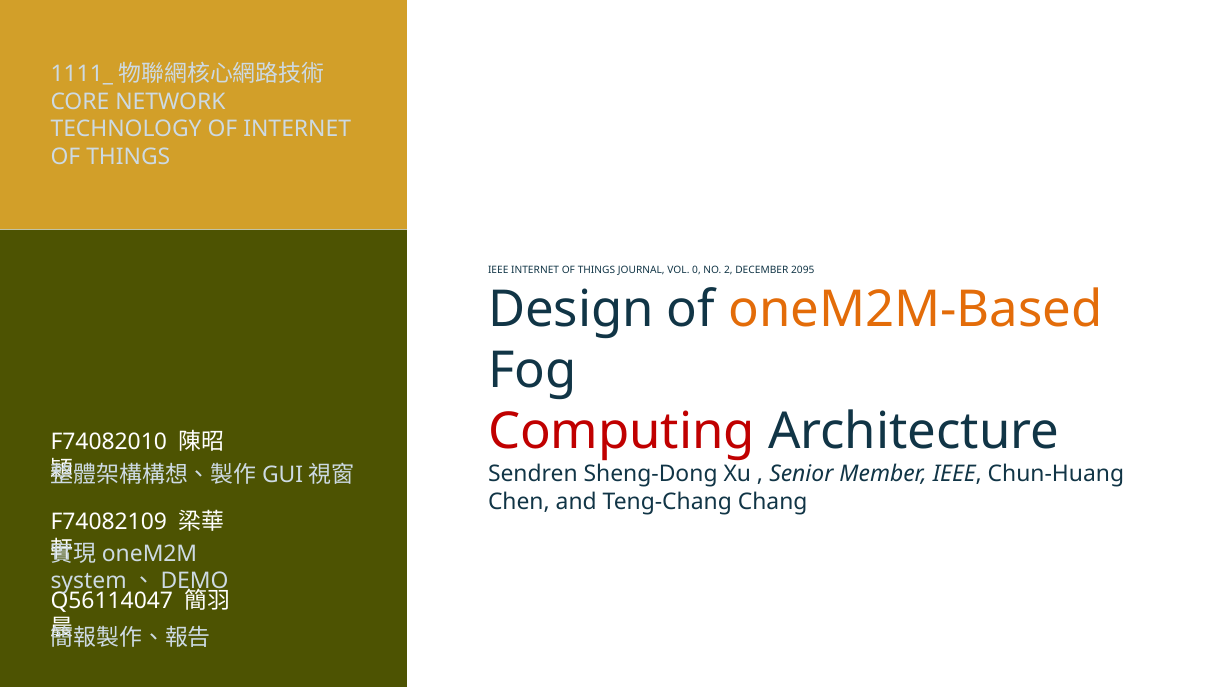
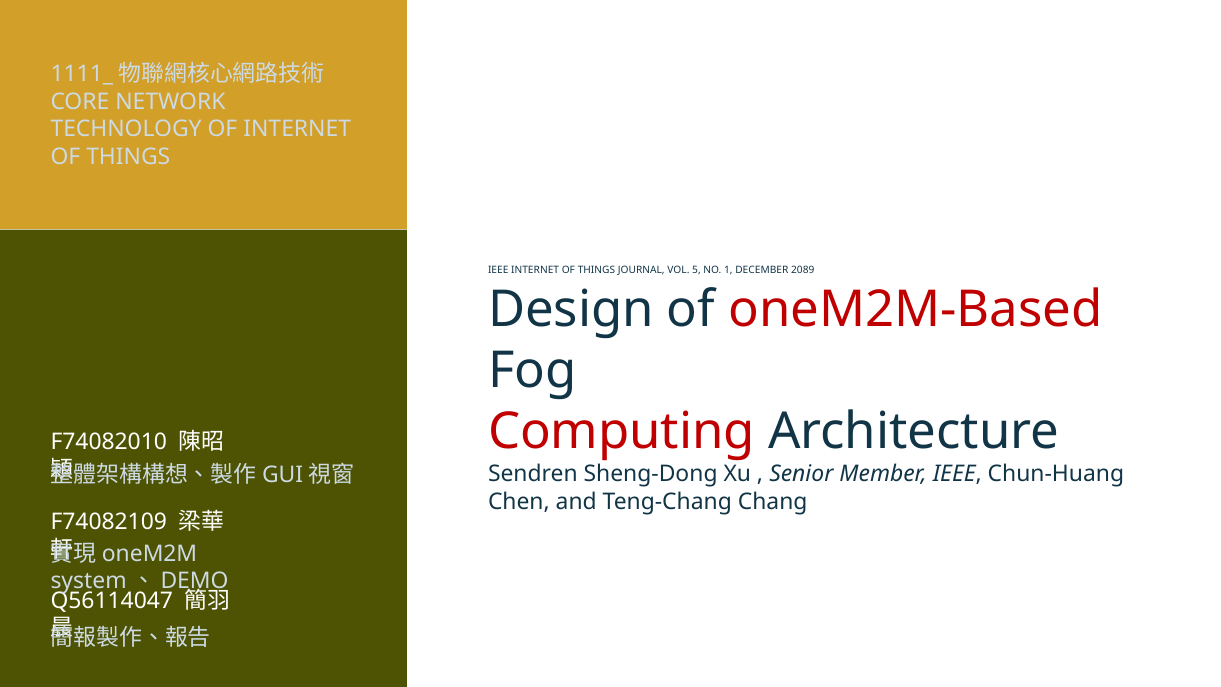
0: 0 -> 5
2: 2 -> 1
2095: 2095 -> 2089
oneM2M-Based colour: orange -> red
